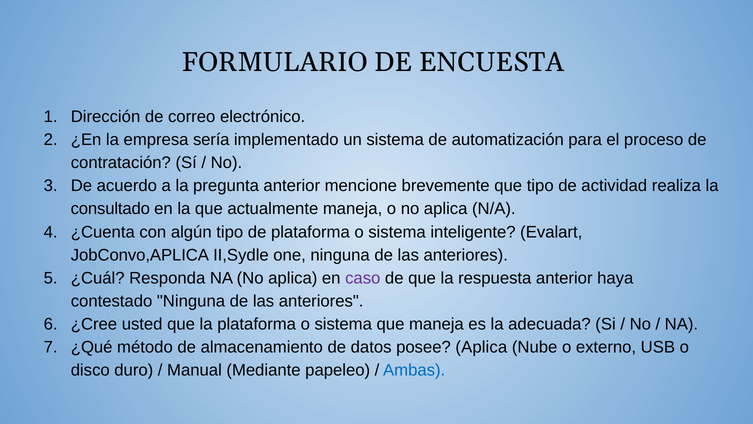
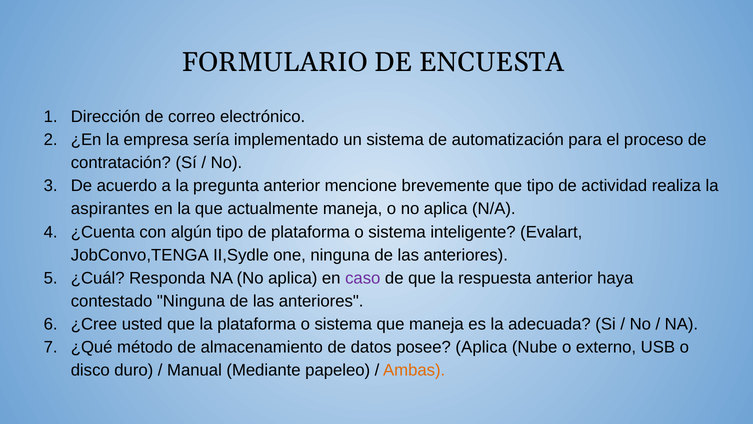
consultado: consultado -> aspirantes
JobConvo,APLICA: JobConvo,APLICA -> JobConvo,TENGA
Ambas colour: blue -> orange
